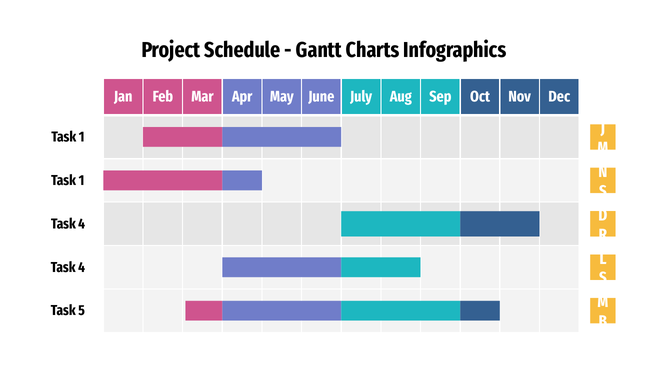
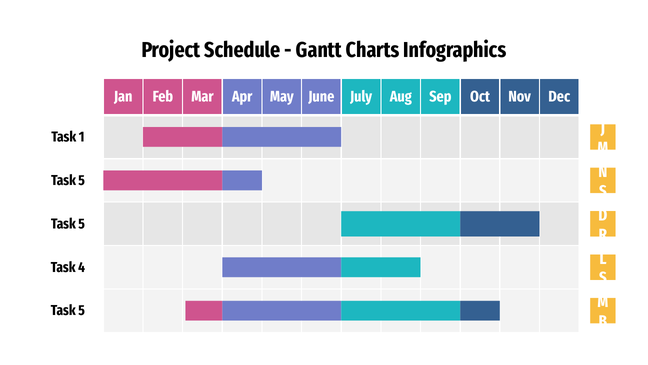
1 at (82, 180): 1 -> 5
4 at (82, 224): 4 -> 5
